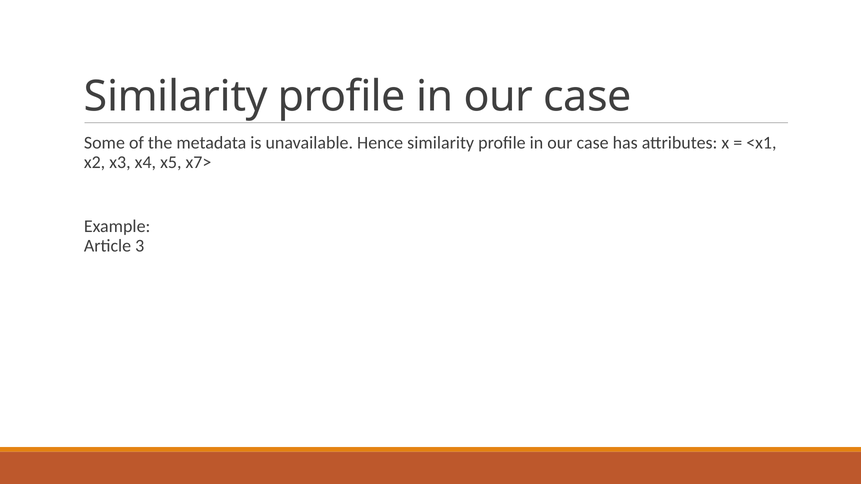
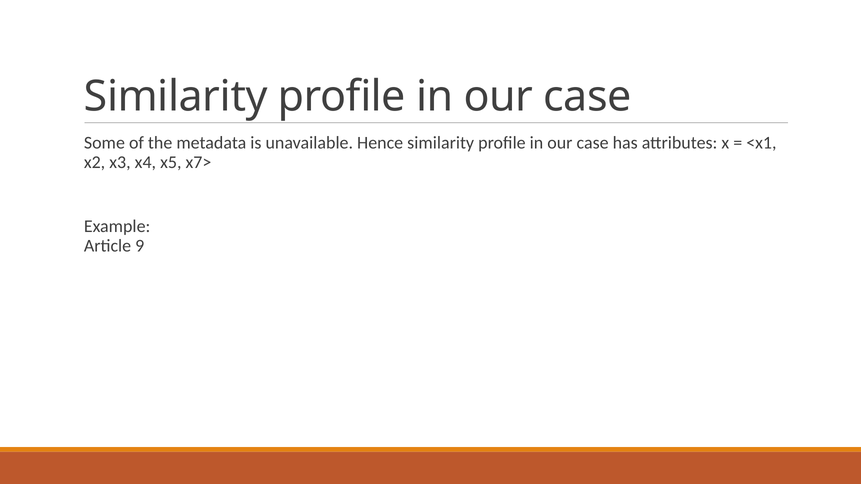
3: 3 -> 9
